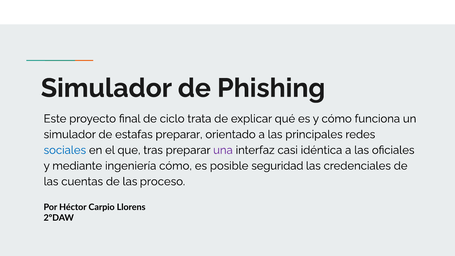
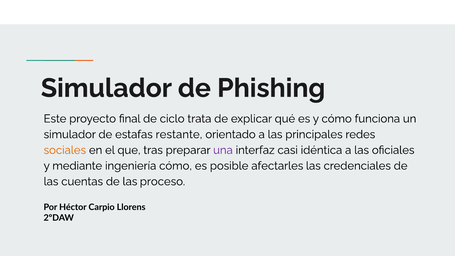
estafas preparar: preparar -> restante
sociales colour: blue -> orange
seguridad: seguridad -> afectarles
